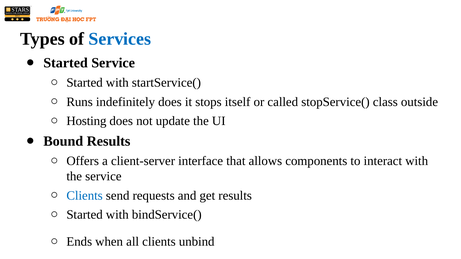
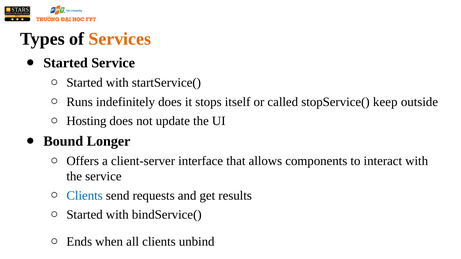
Services colour: blue -> orange
class: class -> keep
Bound Results: Results -> Longer
